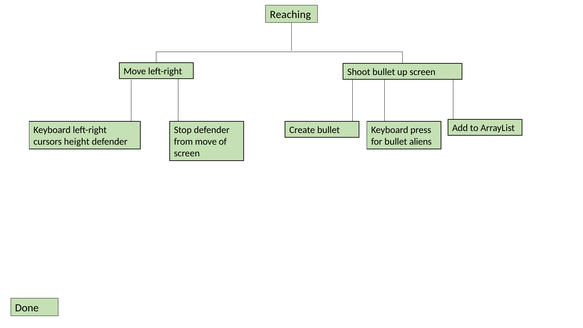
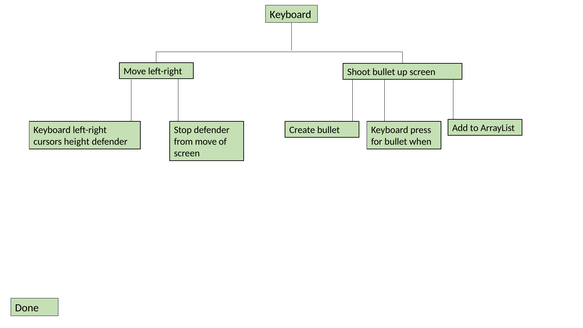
Reaching at (290, 15): Reaching -> Keyboard
aliens: aliens -> when
